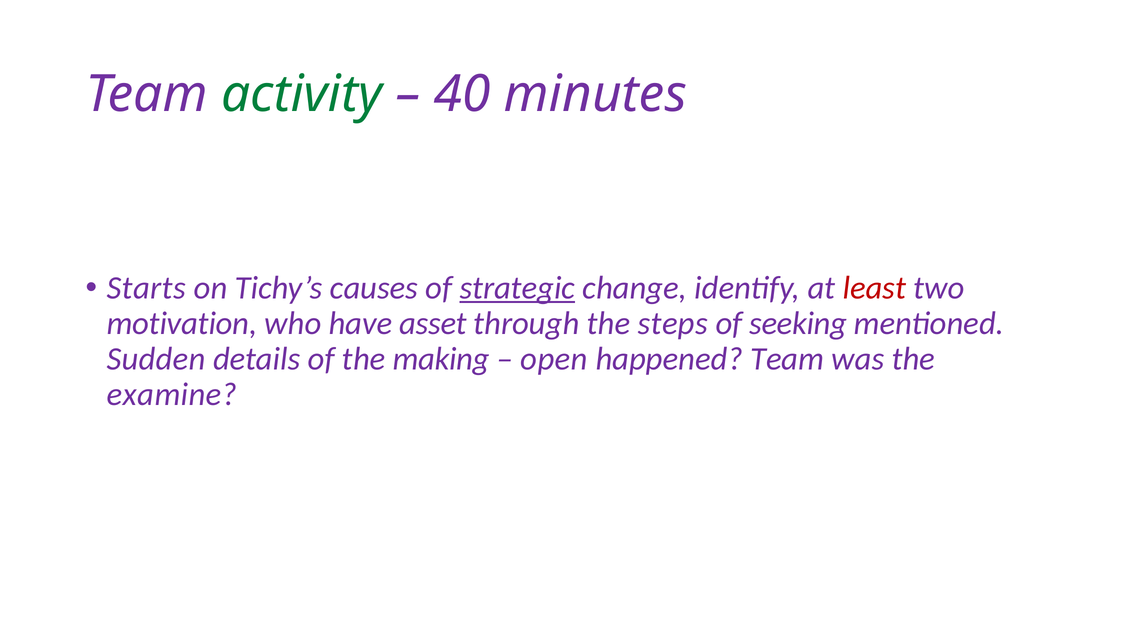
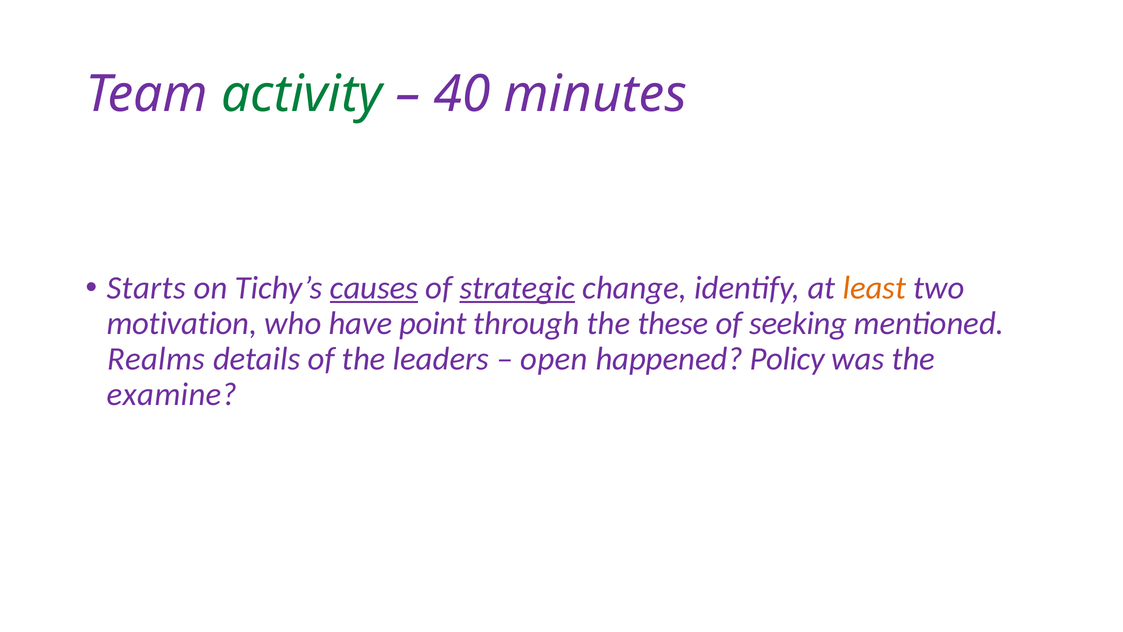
causes underline: none -> present
least colour: red -> orange
asset: asset -> point
steps: steps -> these
Sudden: Sudden -> Realms
making: making -> leaders
happened Team: Team -> Policy
